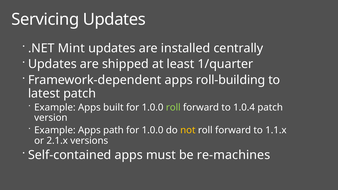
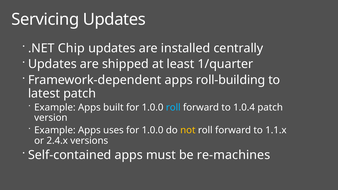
Mint: Mint -> Chip
roll at (173, 107) colour: light green -> light blue
path: path -> uses
2.1.x: 2.1.x -> 2.4.x
